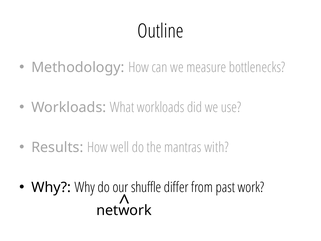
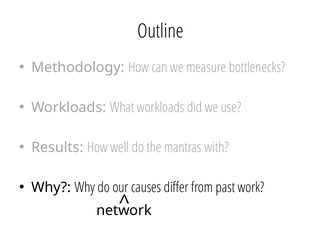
shuffle: shuffle -> causes
